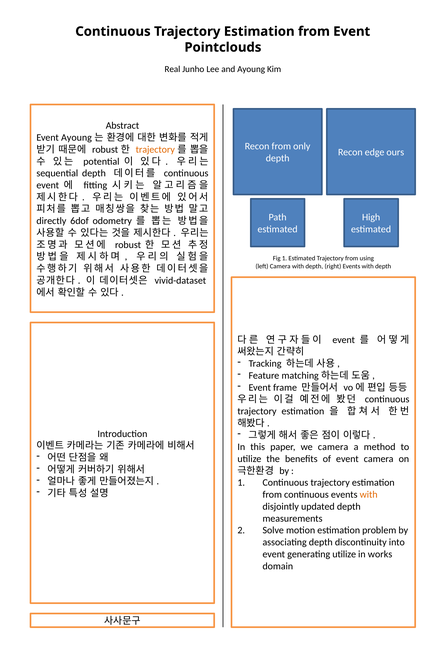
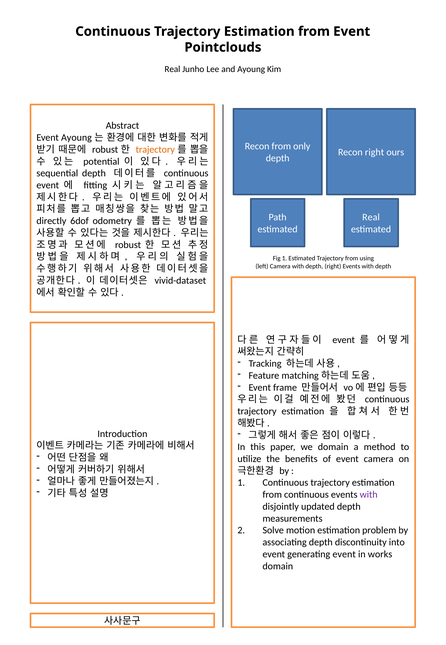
Recon edge: edge -> right
High at (371, 217): High -> Real
we camera: camera -> domain
with at (369, 494) colour: orange -> purple
generating utilize: utilize -> event
